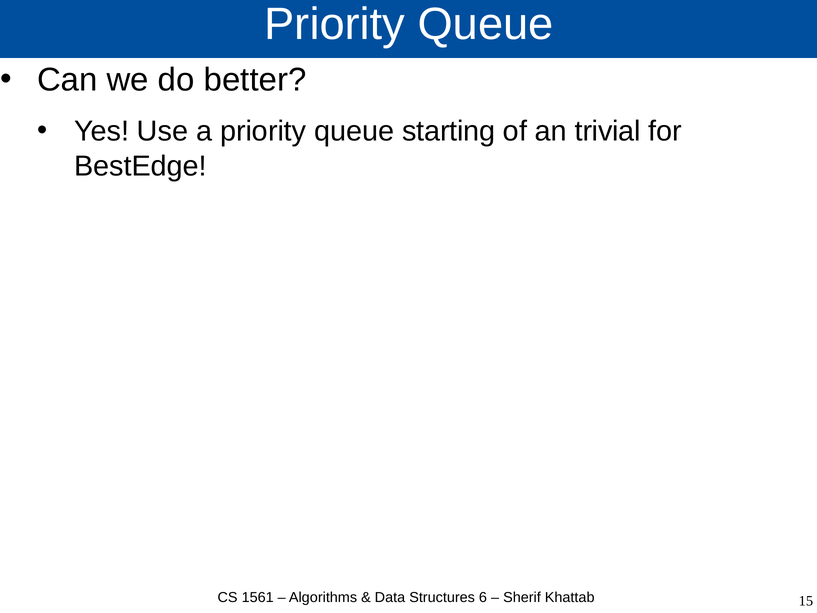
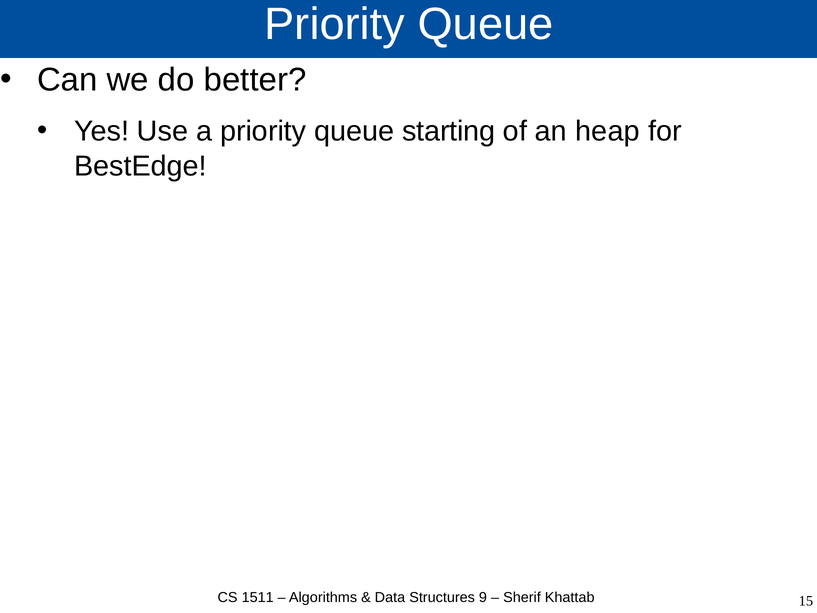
trivial: trivial -> heap
1561: 1561 -> 1511
6: 6 -> 9
